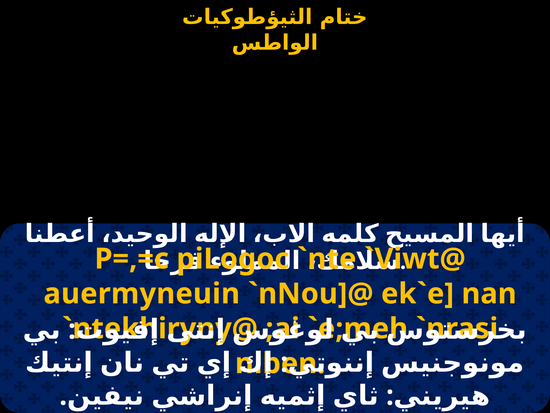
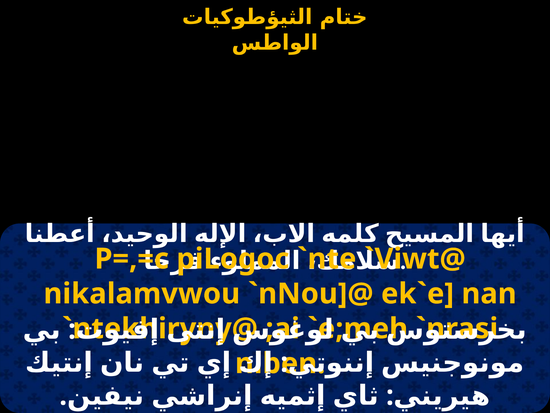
auermyneuin: auermyneuin -> nikalamvwou
